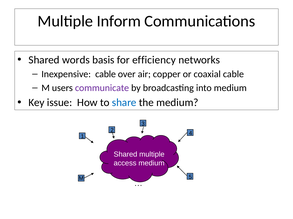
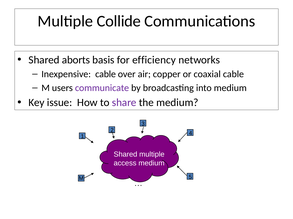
Inform: Inform -> Collide
words: words -> aborts
share colour: blue -> purple
